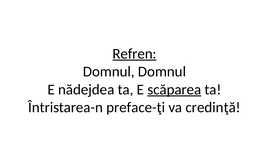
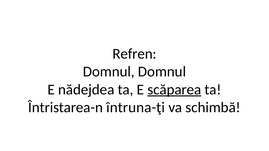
Refren underline: present -> none
preface-ţi: preface-ţi -> întruna-ţi
credinţă: credinţă -> schimbă
